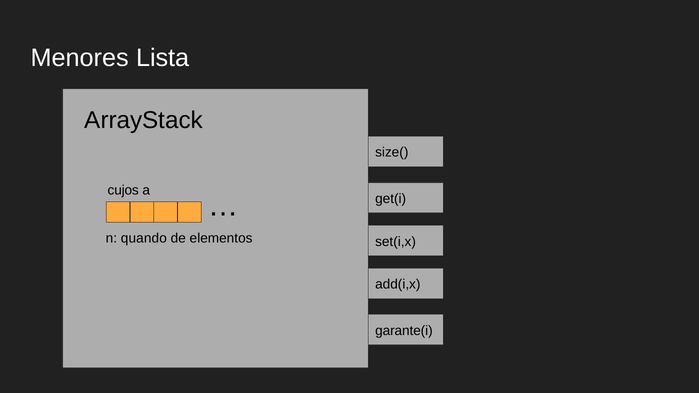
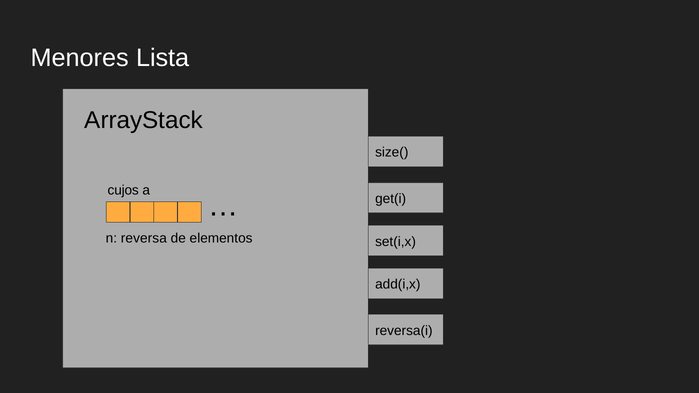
quando: quando -> reversa
garante(i: garante(i -> reversa(i
